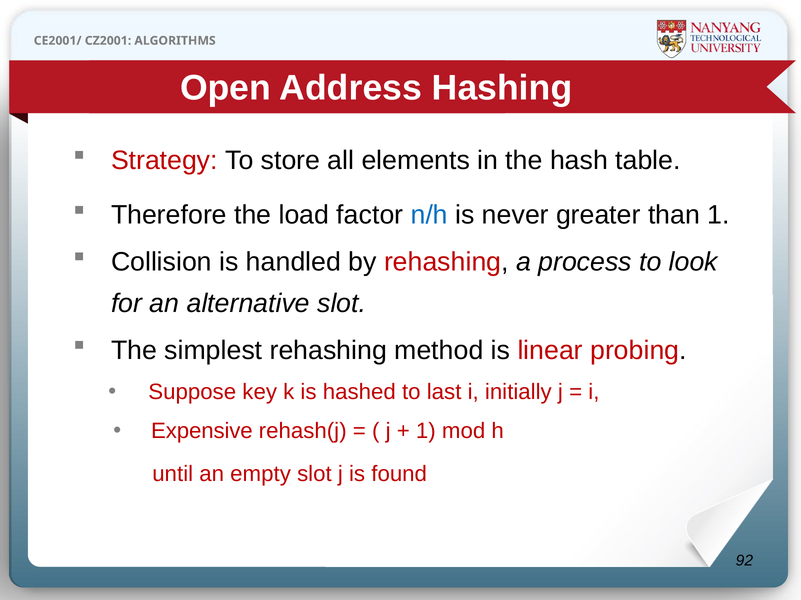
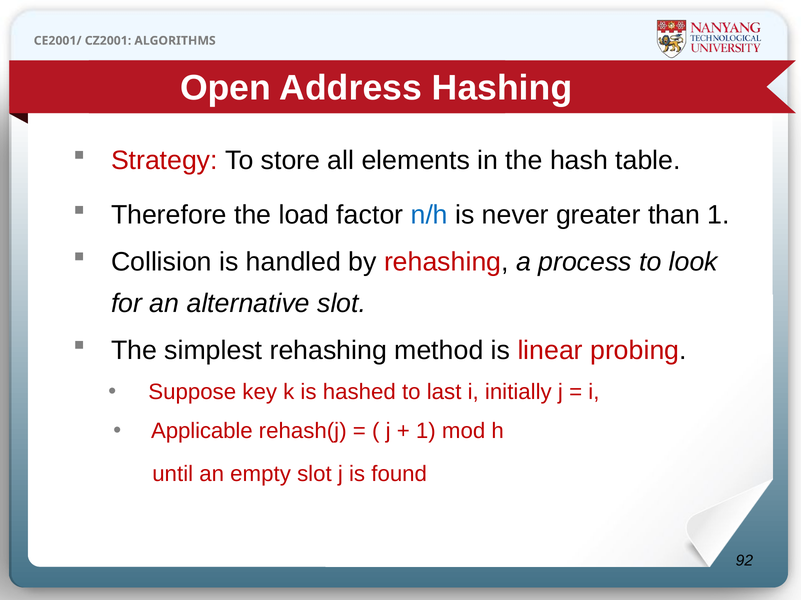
Expensive: Expensive -> Applicable
